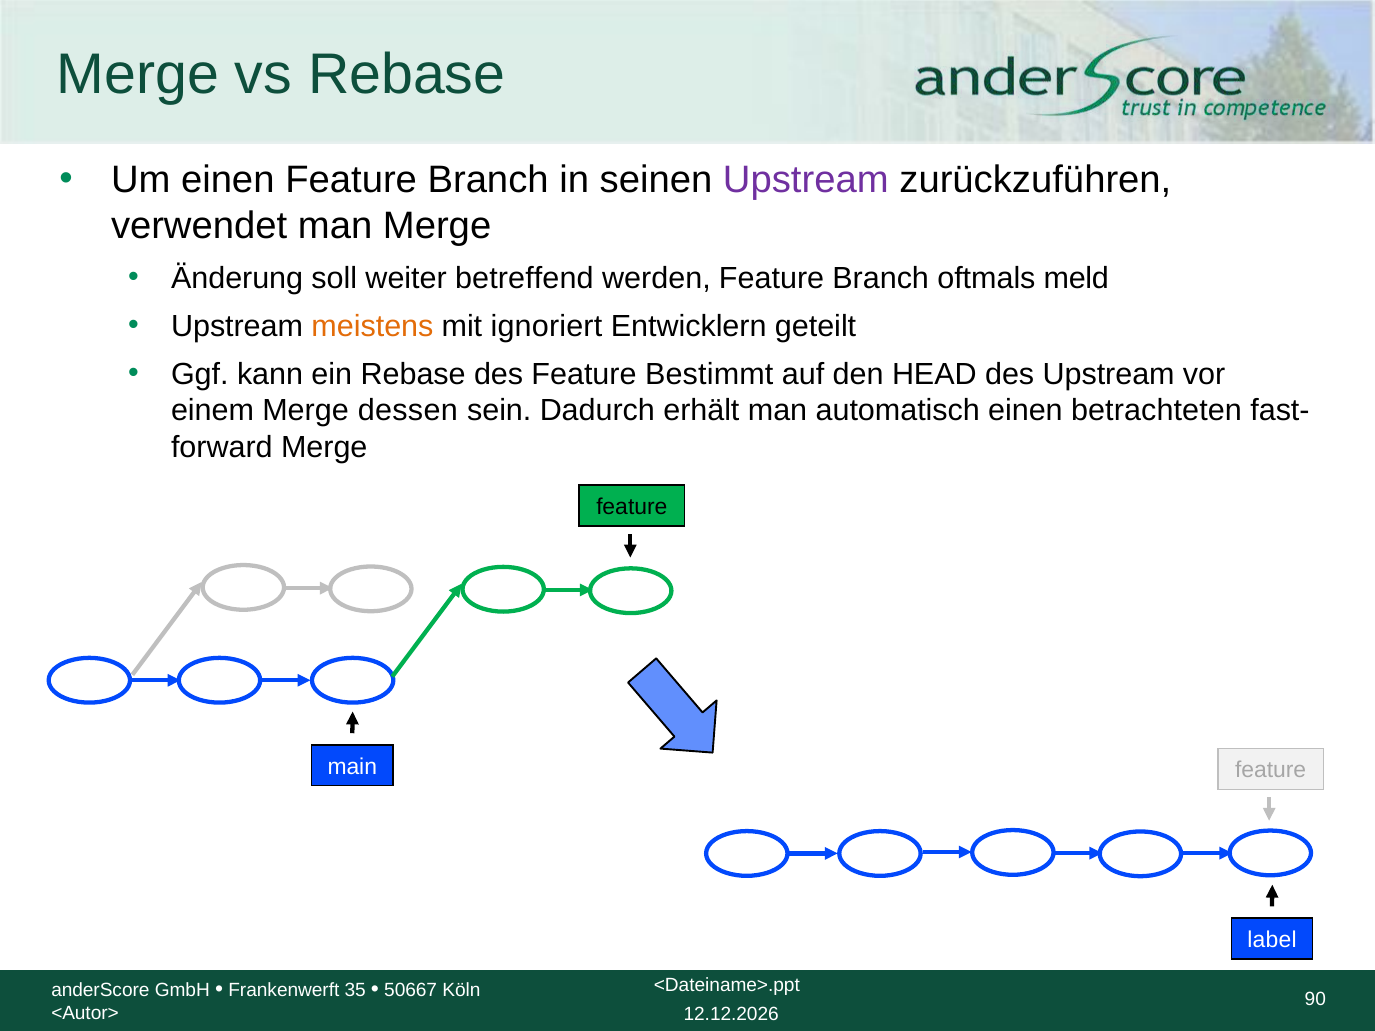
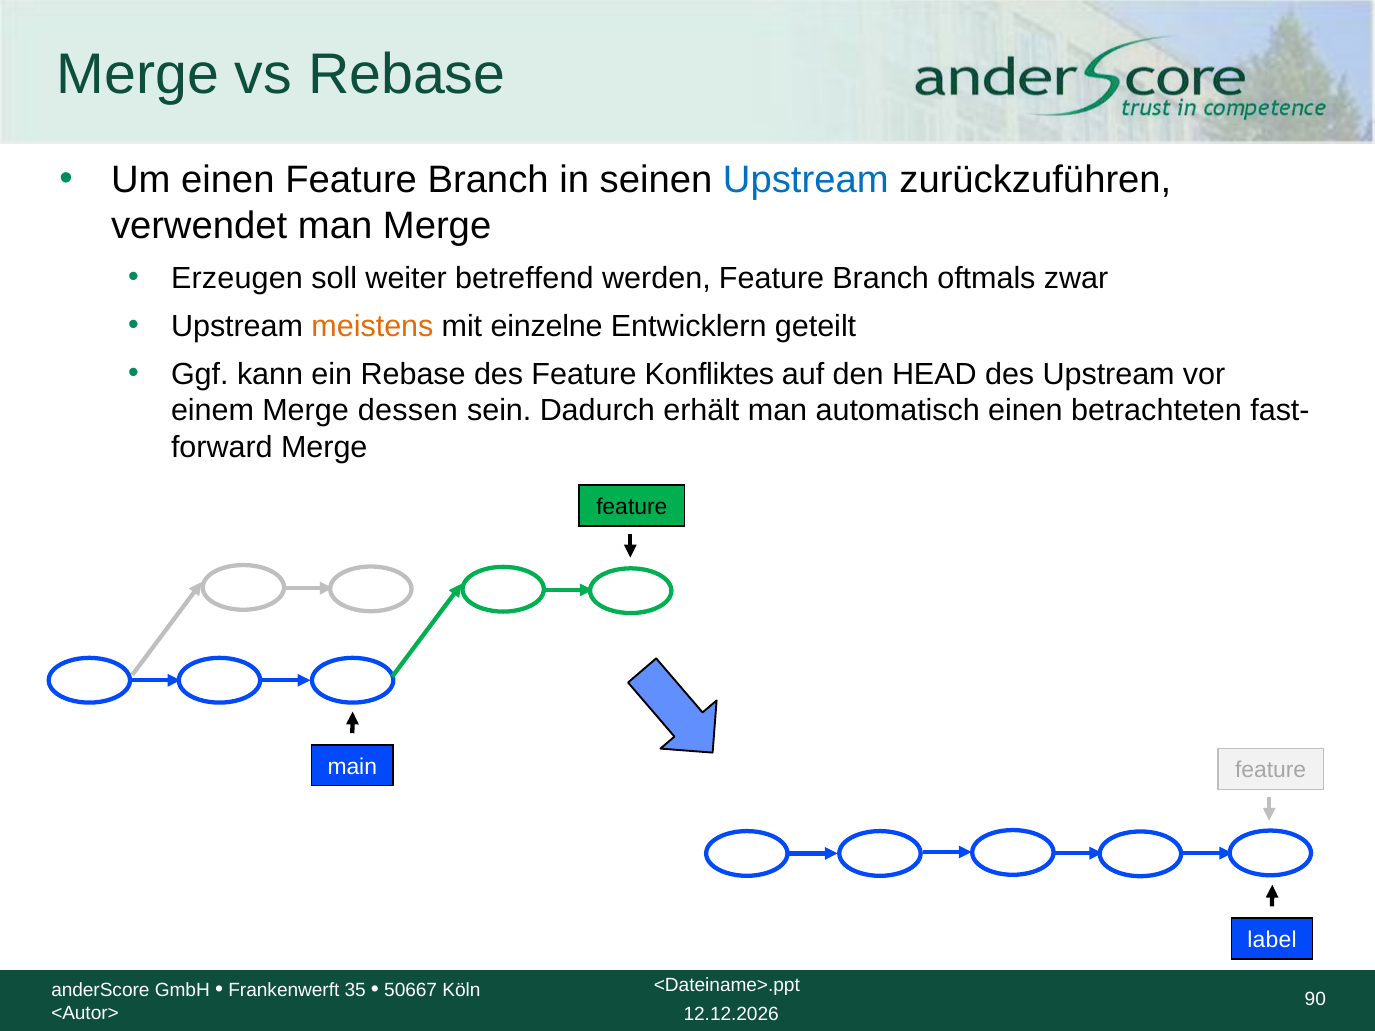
Upstream at (806, 180) colour: purple -> blue
Änderung: Änderung -> Erzeugen
meld: meld -> zwar
ignoriert: ignoriert -> einzelne
Bestimmt: Bestimmt -> Konfliktes
